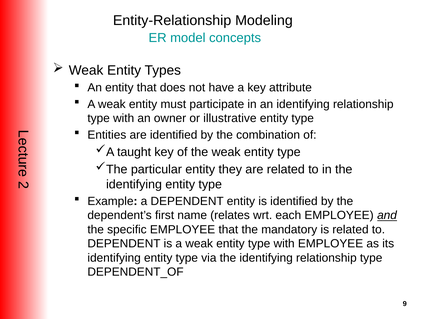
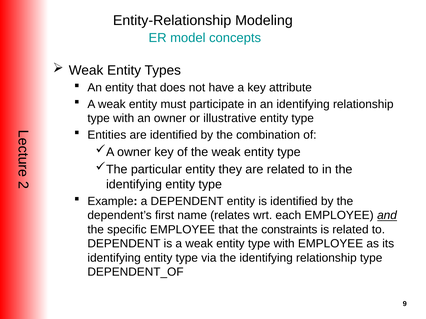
taught at (134, 152): taught -> owner
mandatory: mandatory -> constraints
